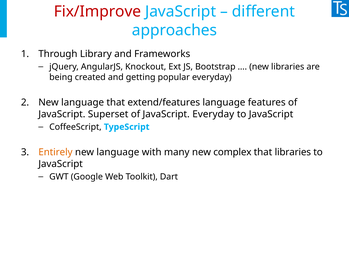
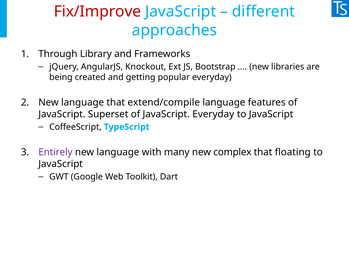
extend/features: extend/features -> extend/compile
Entirely colour: orange -> purple
that libraries: libraries -> floating
